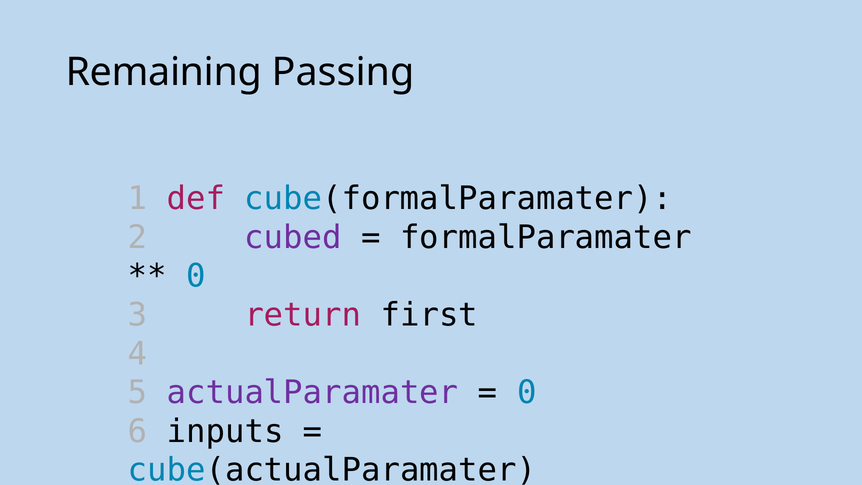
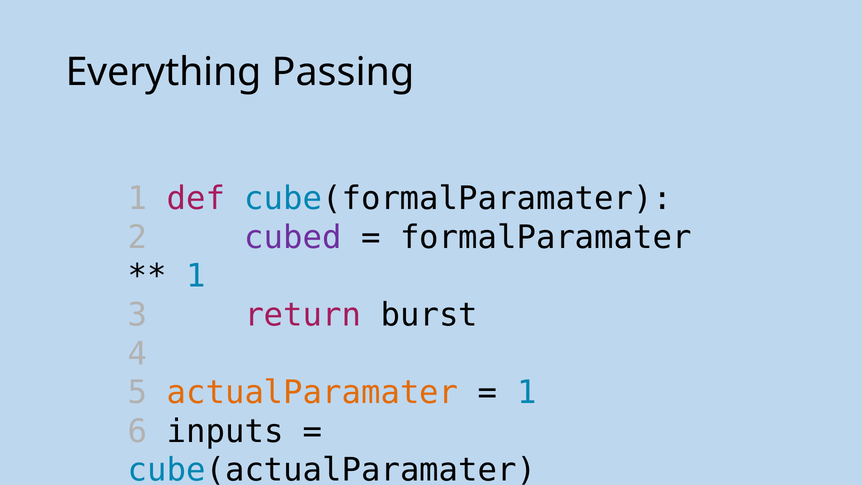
Remaining: Remaining -> Everything
0 at (196, 276): 0 -> 1
first: first -> burst
actualParamater colour: purple -> orange
0 at (527, 393): 0 -> 1
